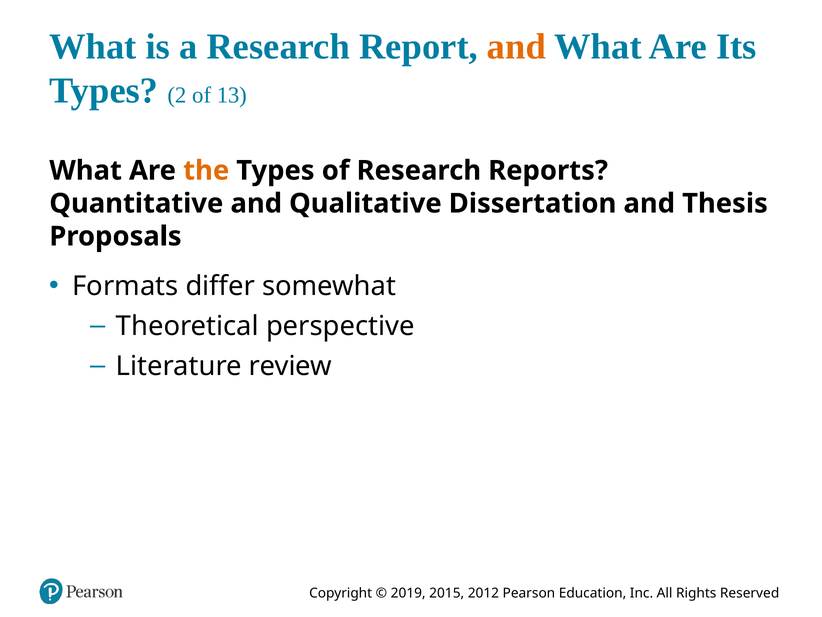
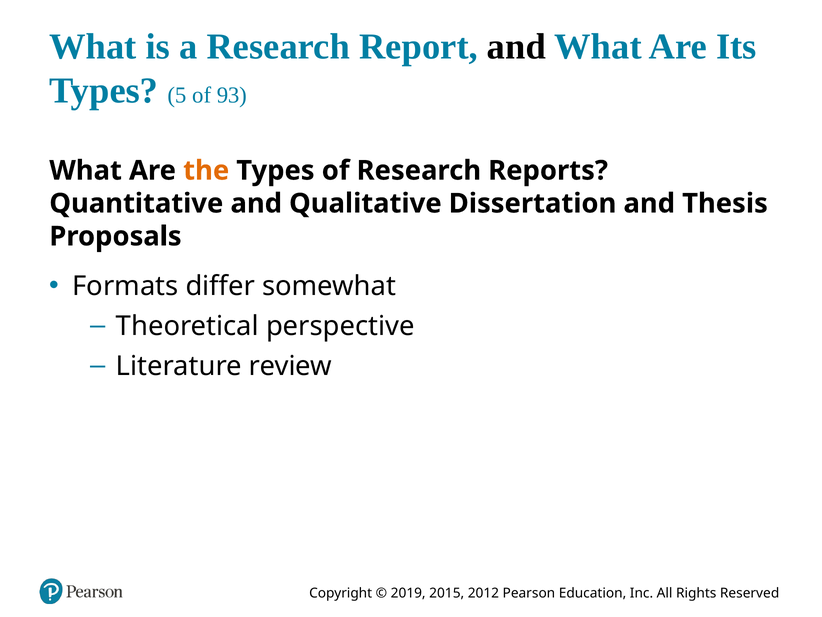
and at (516, 47) colour: orange -> black
2: 2 -> 5
13: 13 -> 93
